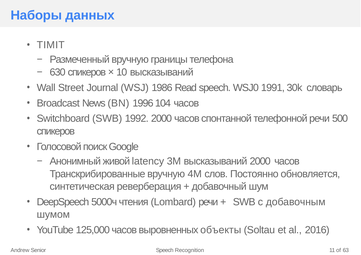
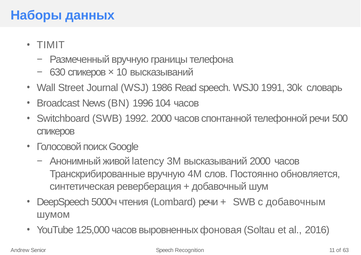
объекты: объекты -> фоновая
